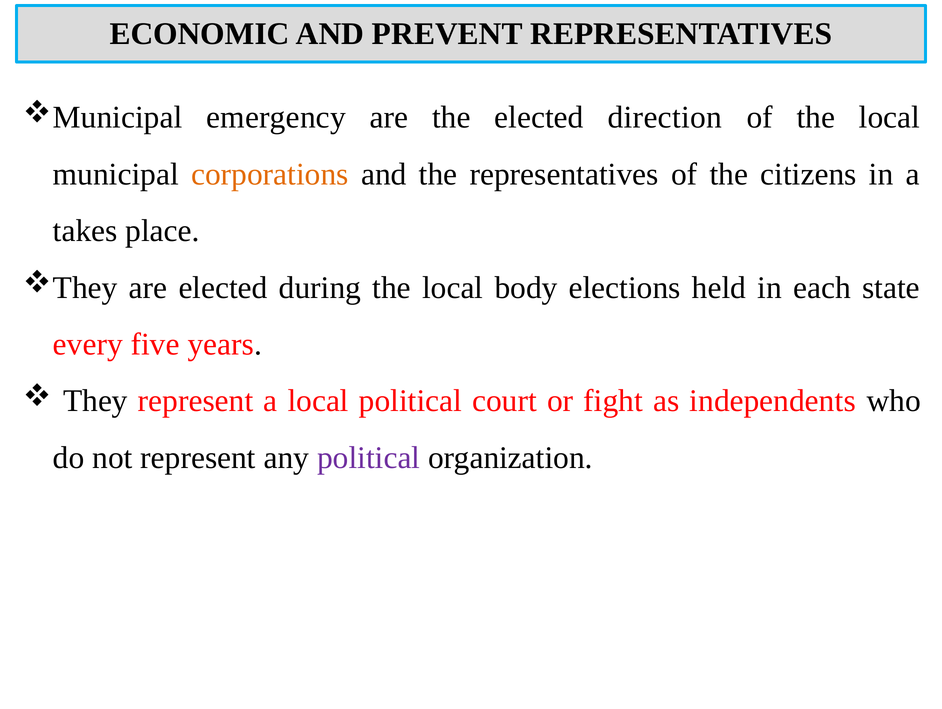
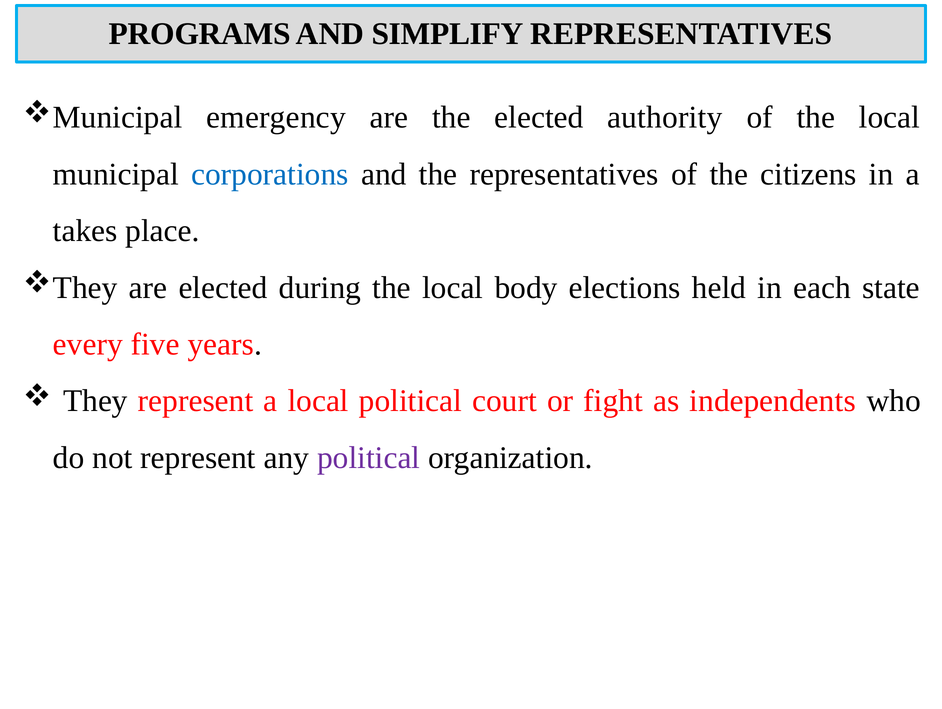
ECONOMIC: ECONOMIC -> PROGRAMS
PREVENT: PREVENT -> SIMPLIFY
direction: direction -> authority
corporations colour: orange -> blue
